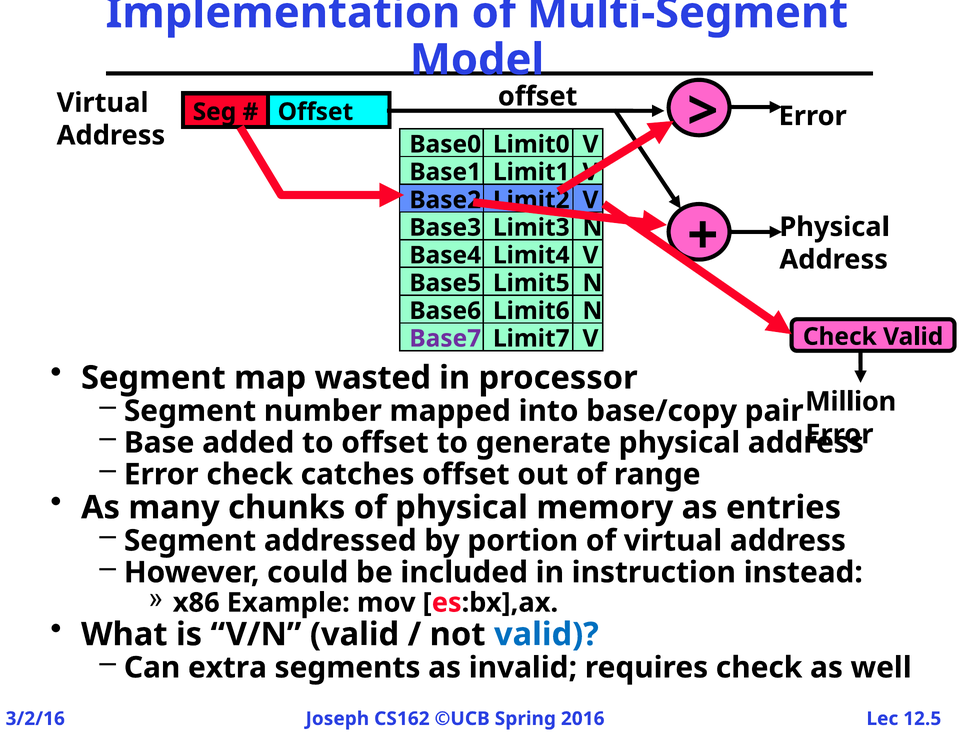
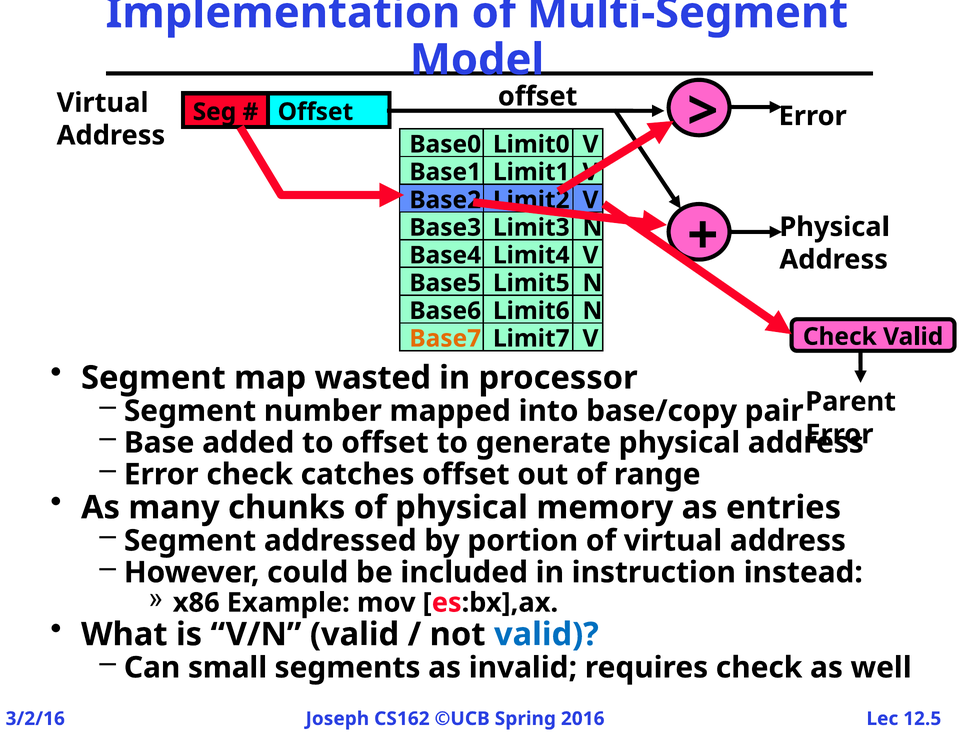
Base7 colour: purple -> orange
Million: Million -> Parent
extra: extra -> small
